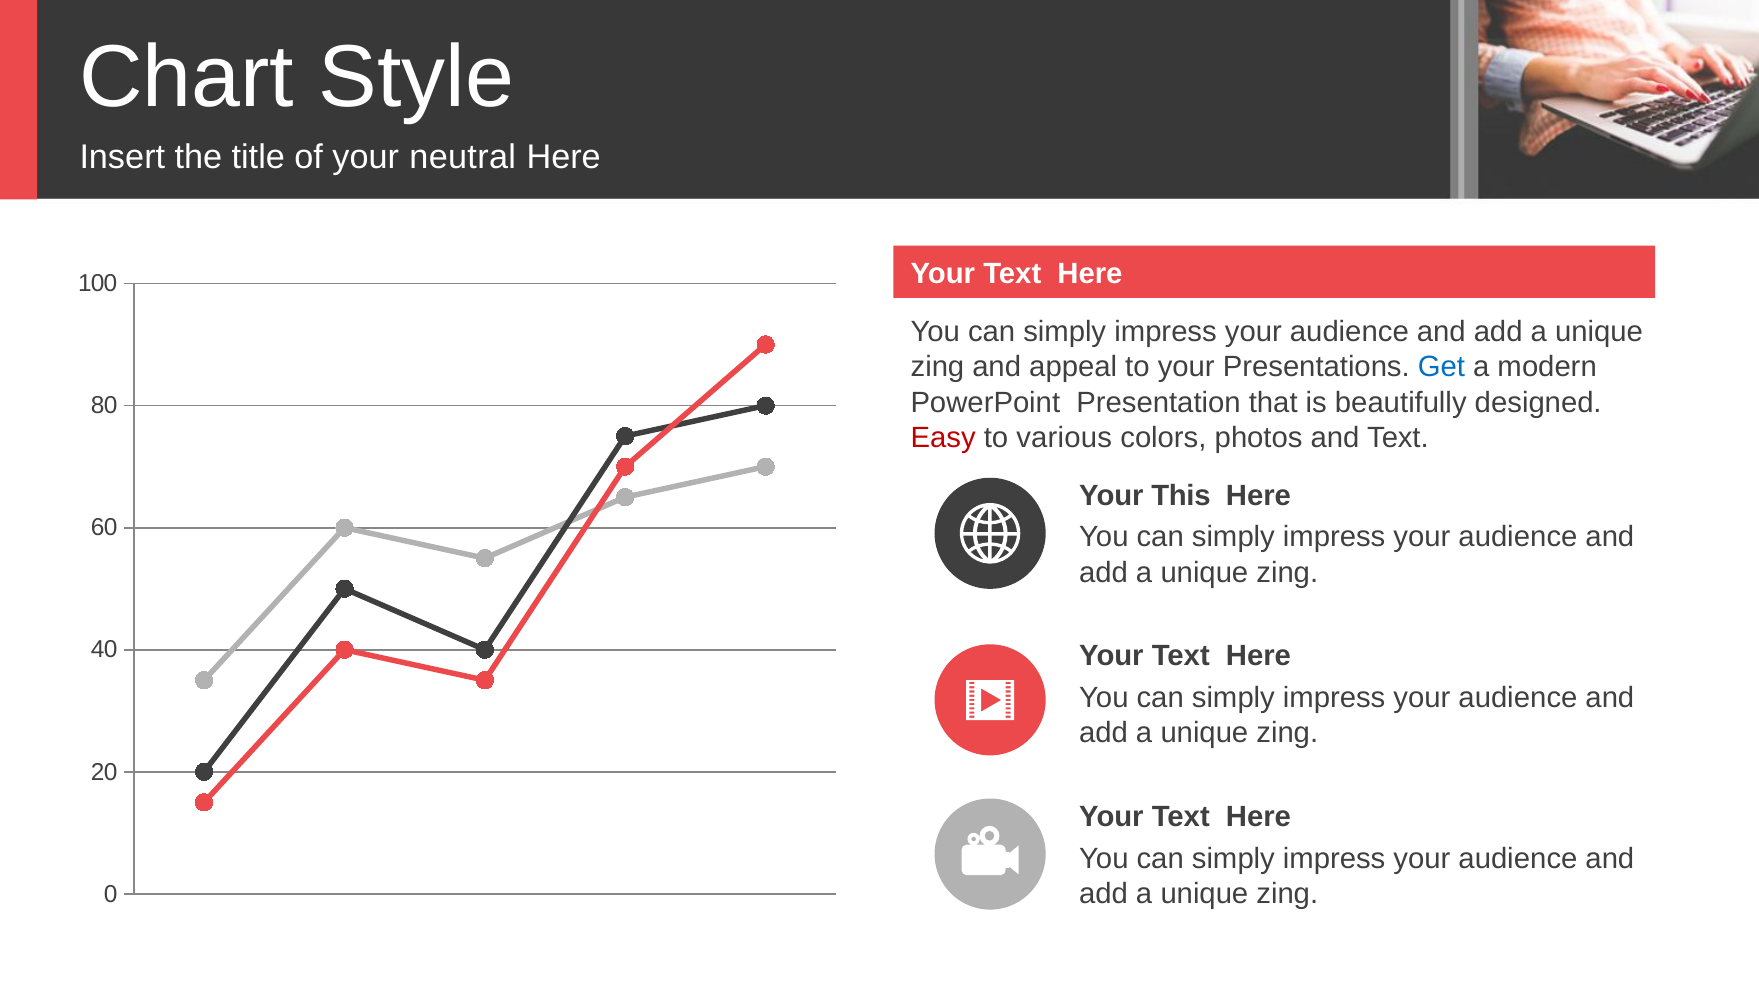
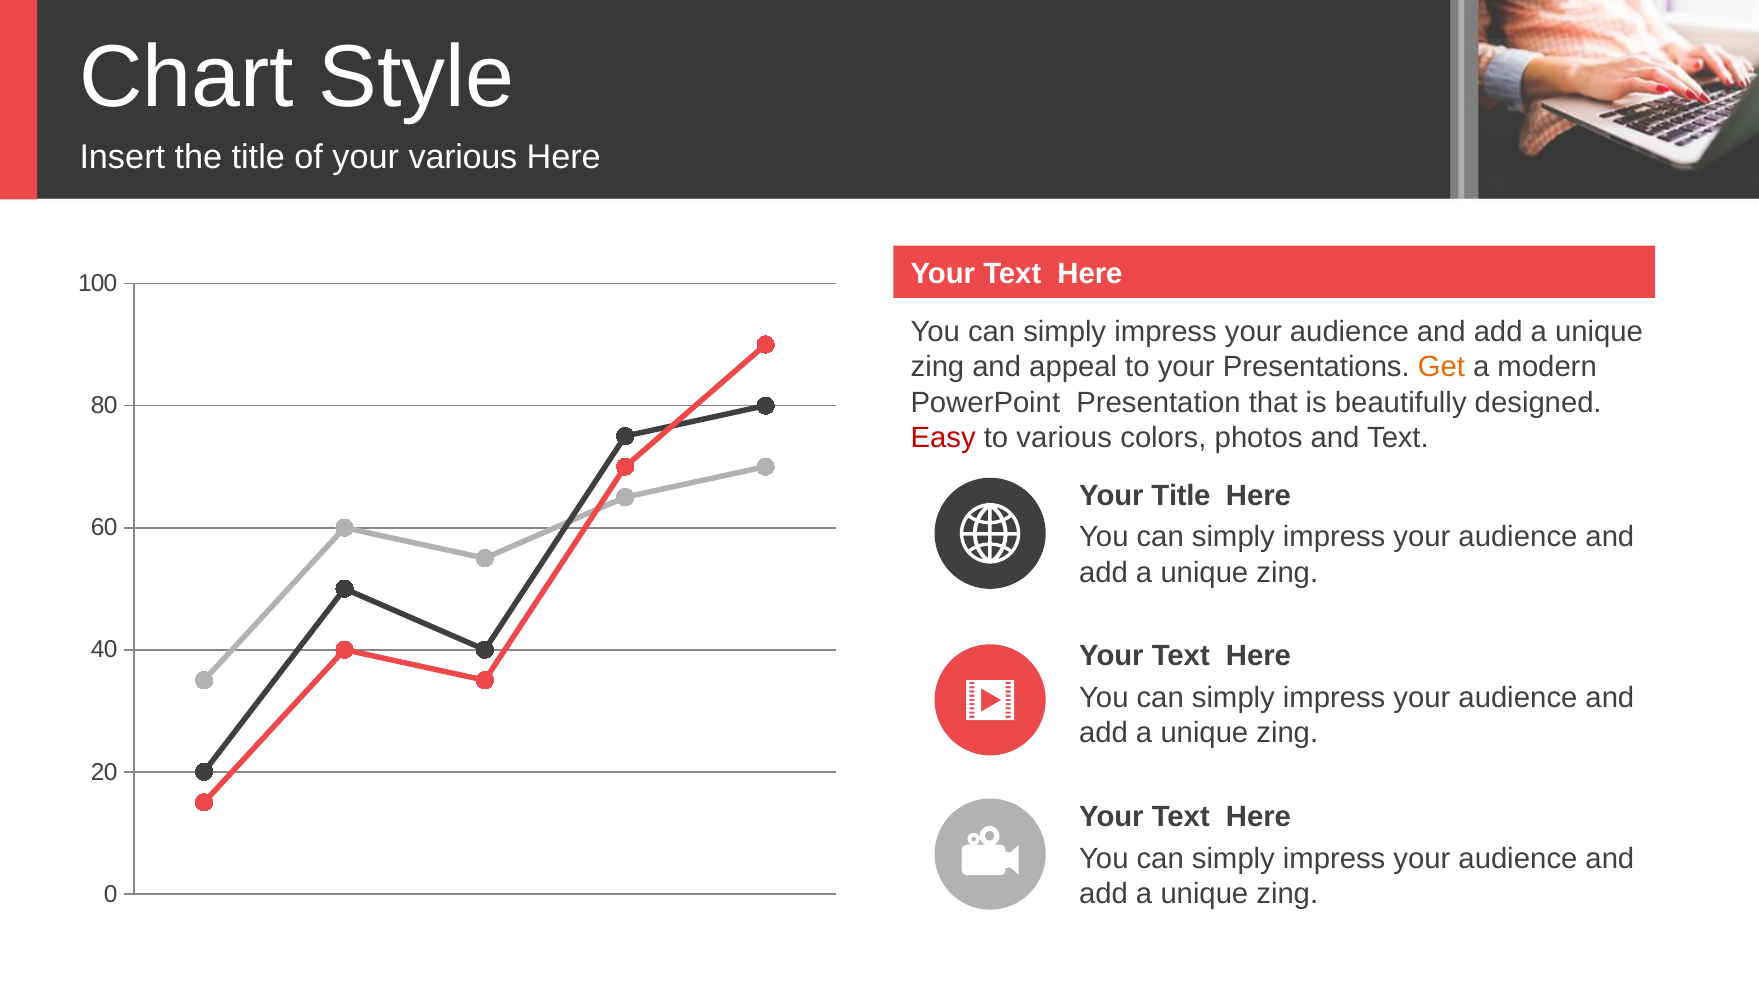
your neutral: neutral -> various
Get colour: blue -> orange
Your This: This -> Title
